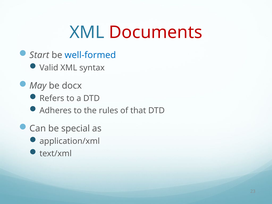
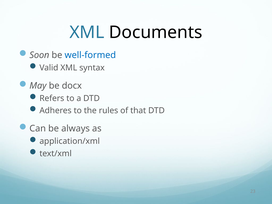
Documents colour: red -> black
Start: Start -> Soon
special: special -> always
